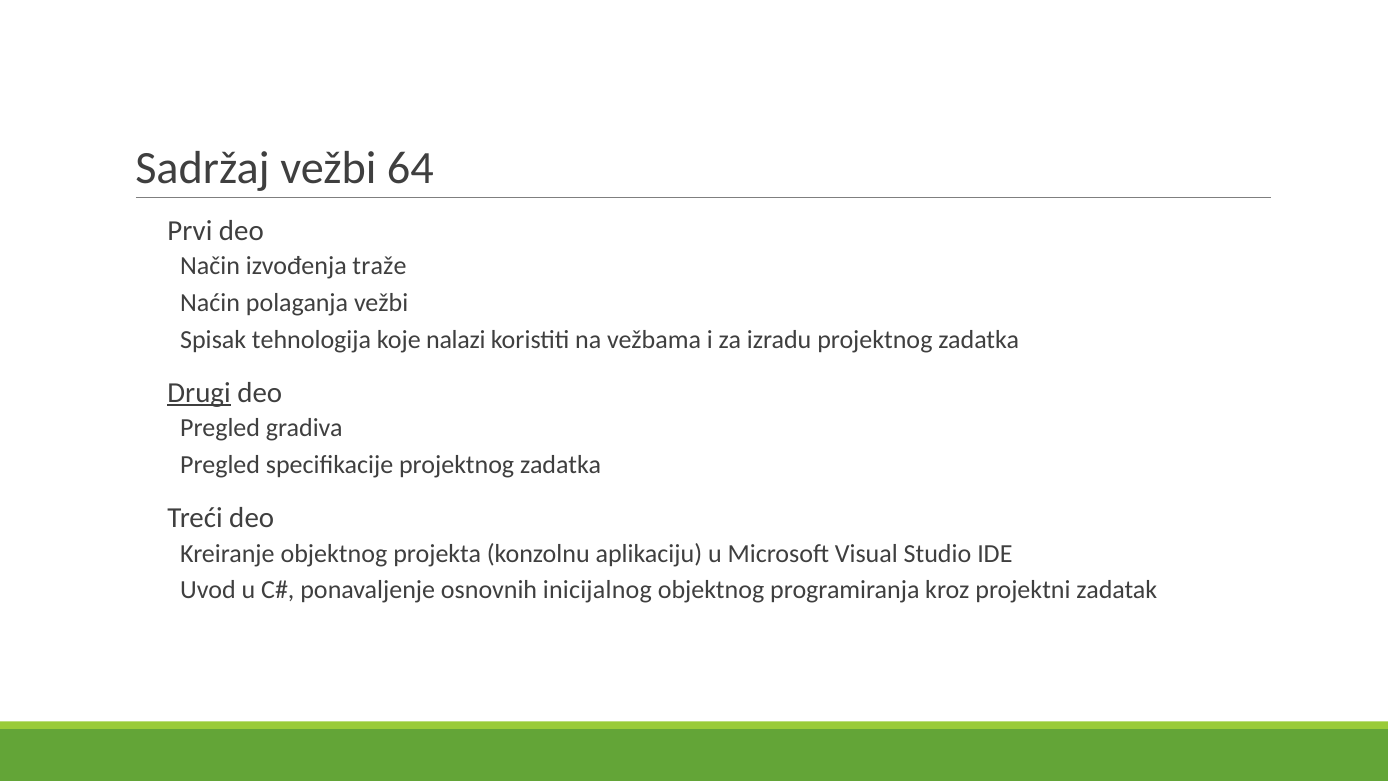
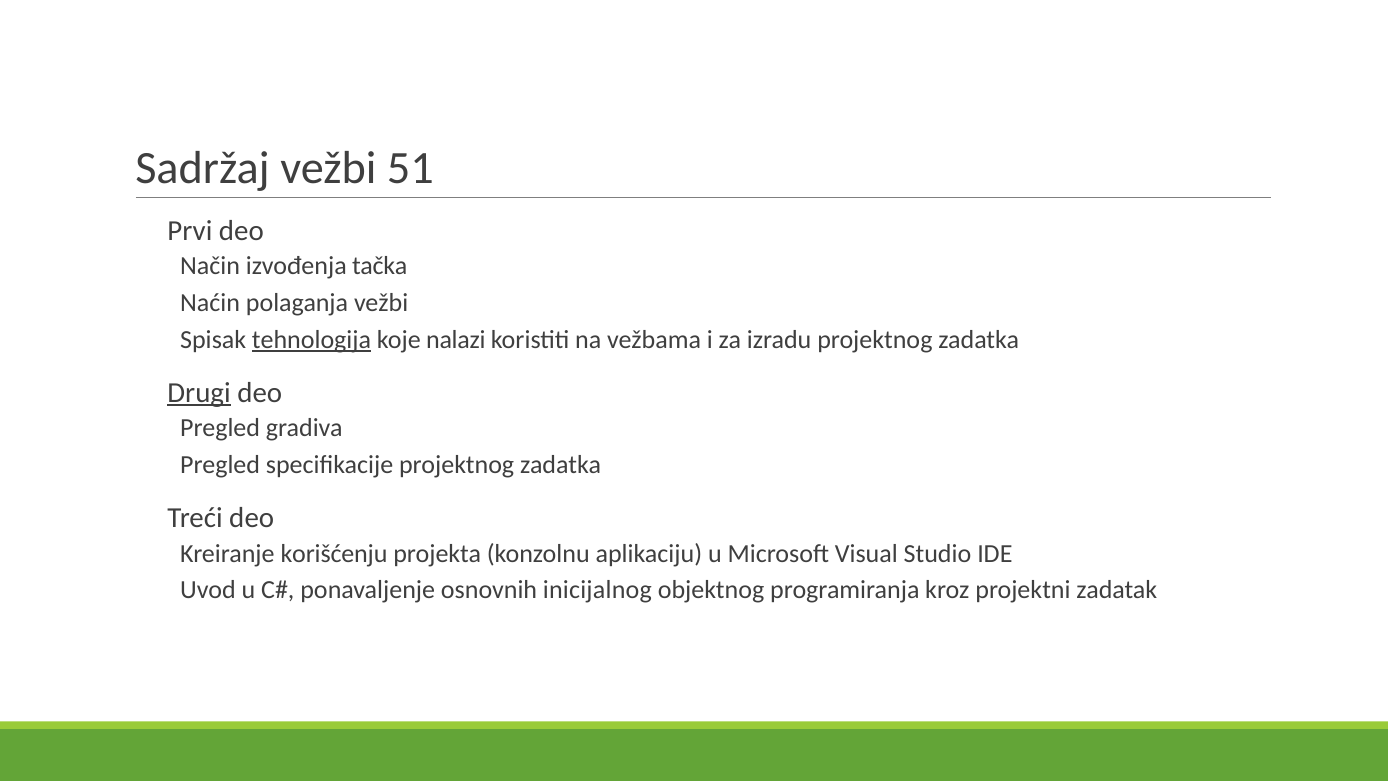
64: 64 -> 51
traže: traže -> tačka
tehnologija underline: none -> present
objektnog at (334, 553): objektnog -> korišćenju
